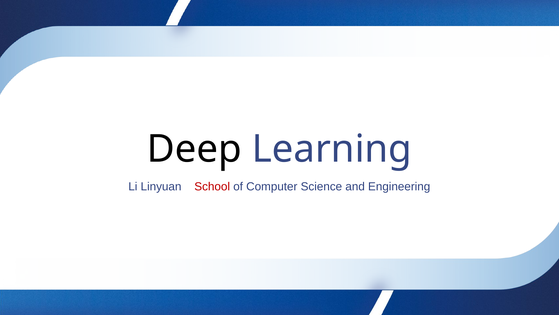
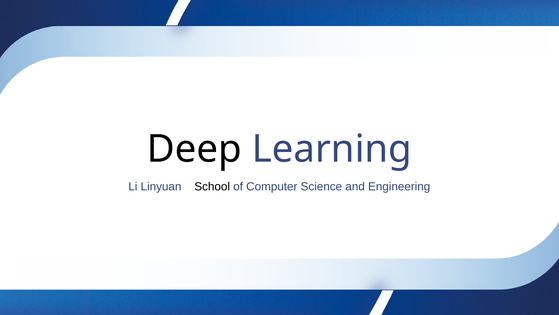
School colour: red -> black
